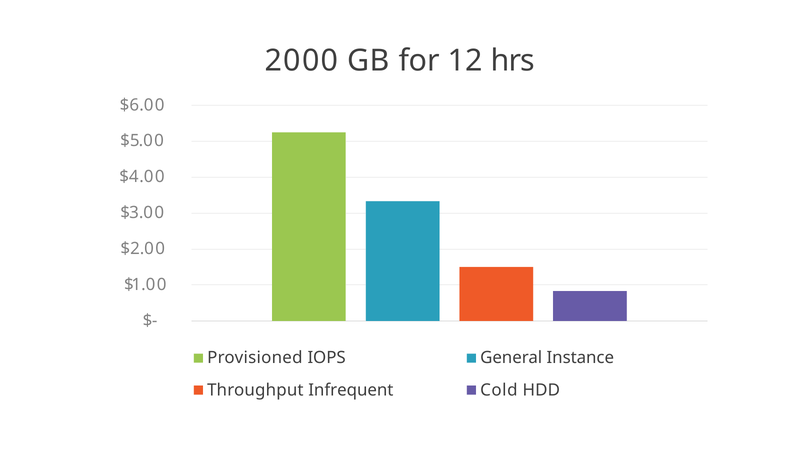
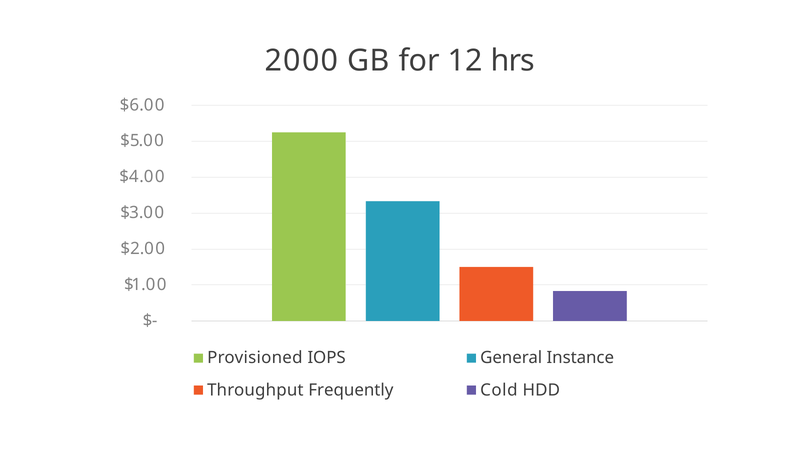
Infrequent: Infrequent -> Frequently
